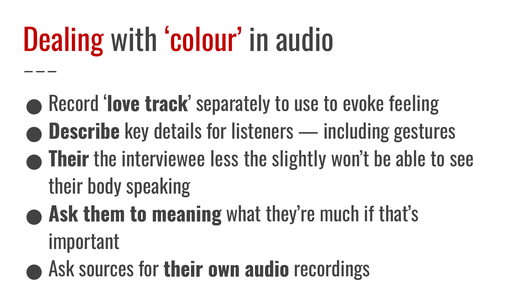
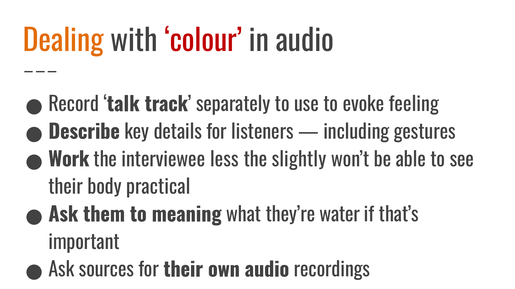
Dealing colour: red -> orange
love: love -> talk
Their at (69, 160): Their -> Work
speaking: speaking -> practical
much: much -> water
